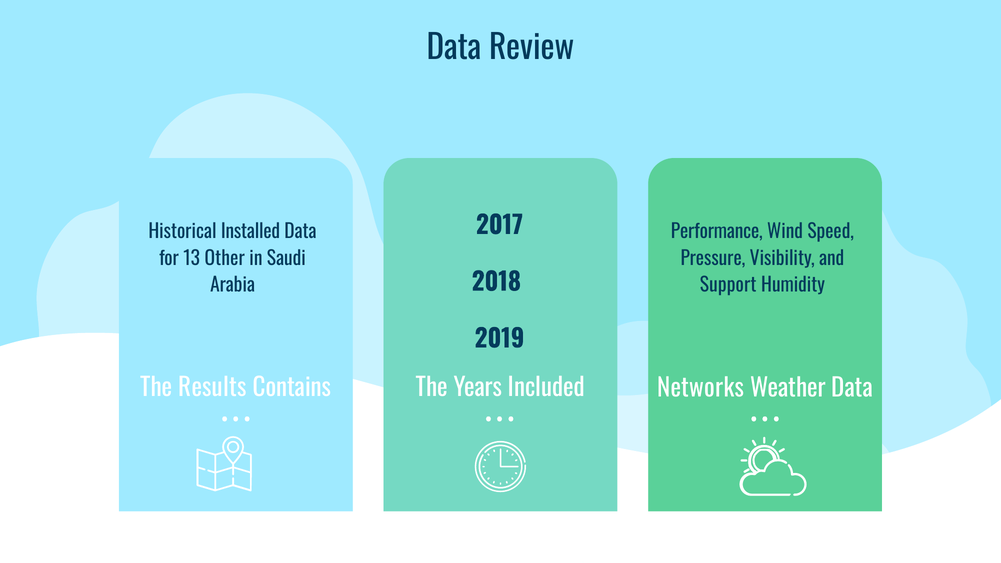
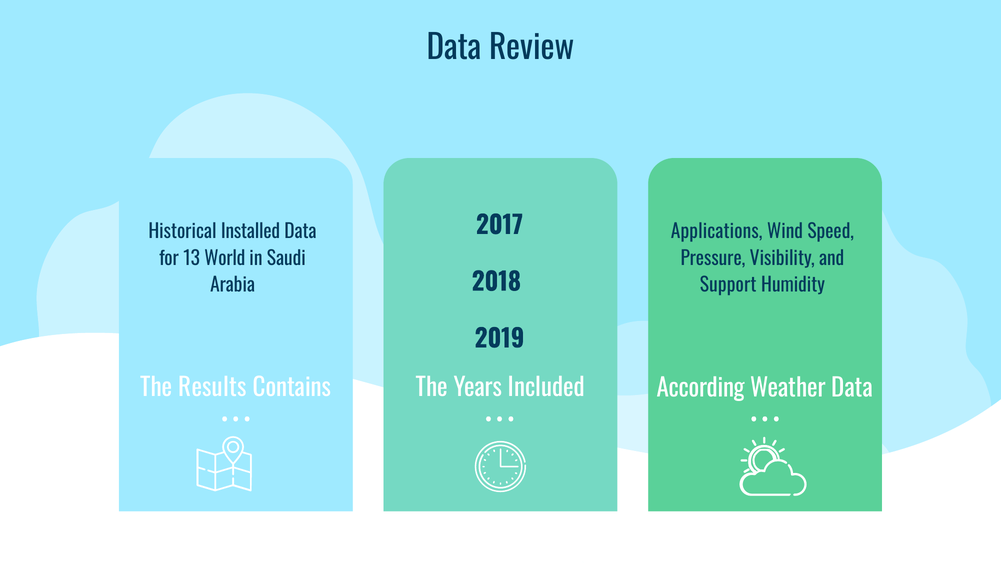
Performance: Performance -> Applications
Other: Other -> World
Networks: Networks -> According
